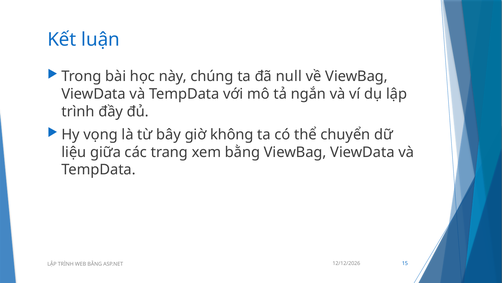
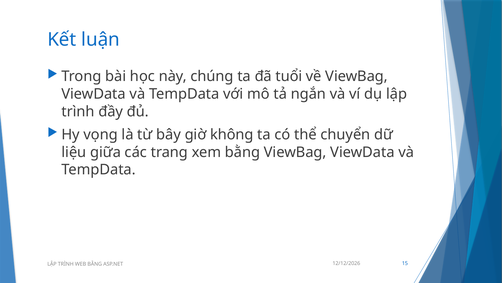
null: null -> tuổi
